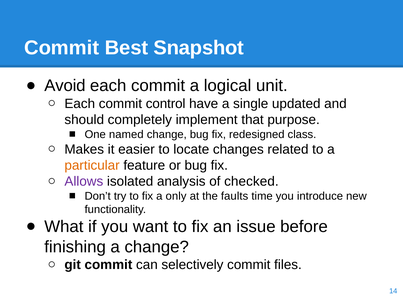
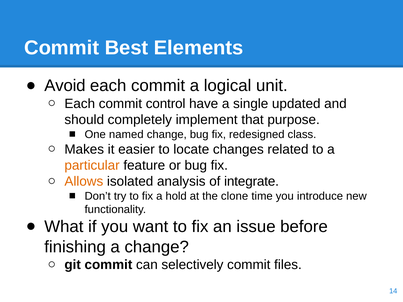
Snapshot: Snapshot -> Elements
Allows colour: purple -> orange
checked: checked -> integrate
only: only -> hold
faults: faults -> clone
